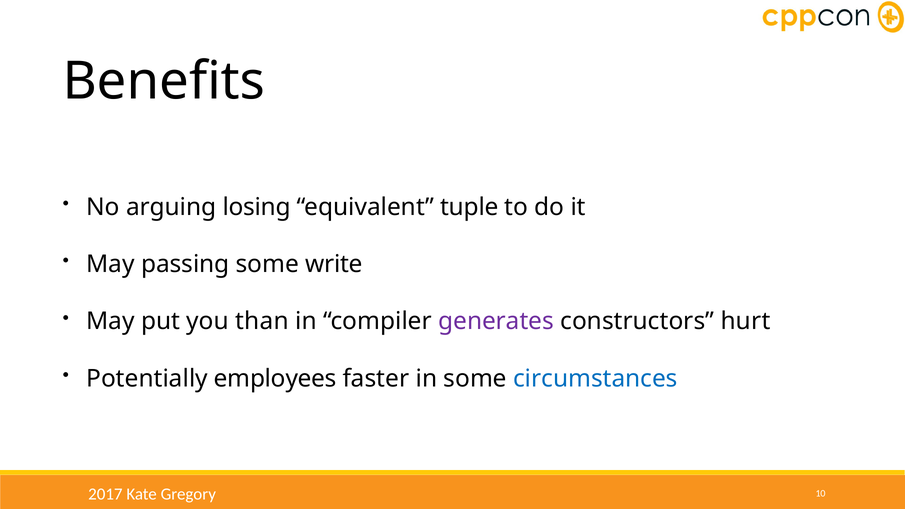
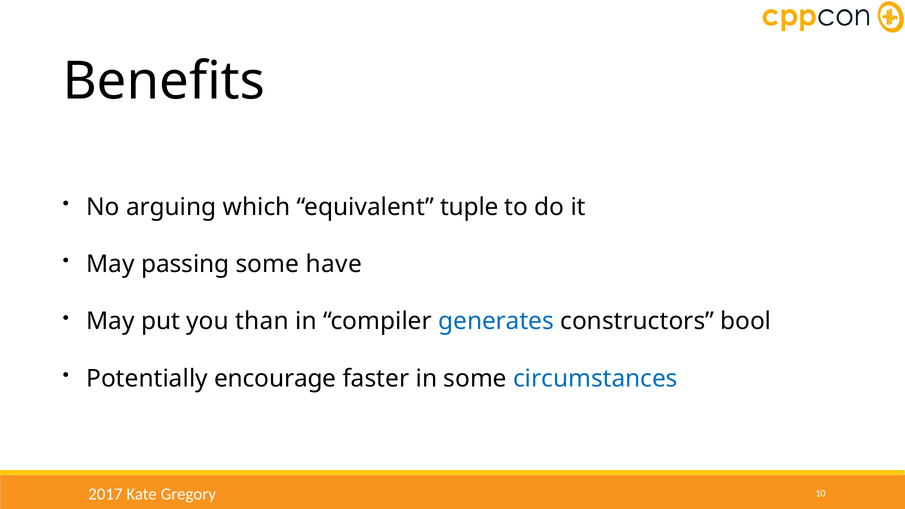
losing: losing -> which
write: write -> have
generates colour: purple -> blue
hurt: hurt -> bool
employees: employees -> encourage
